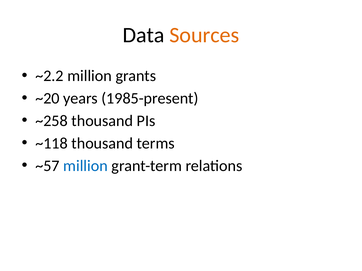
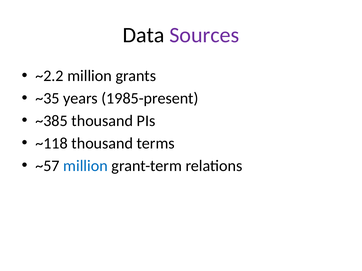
Sources colour: orange -> purple
~20: ~20 -> ~35
~258: ~258 -> ~385
